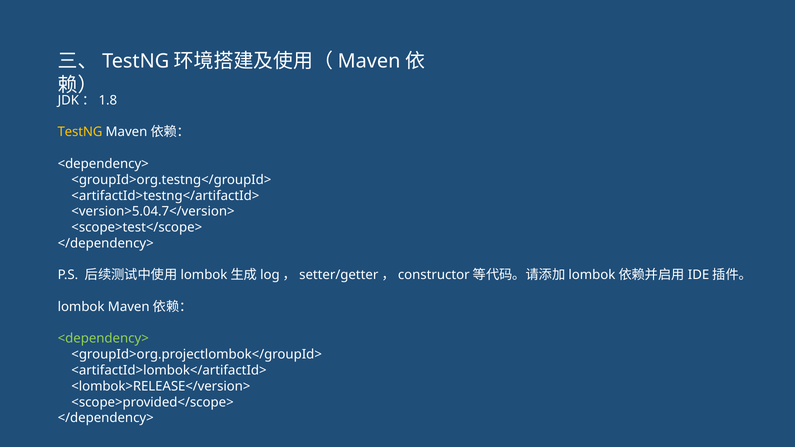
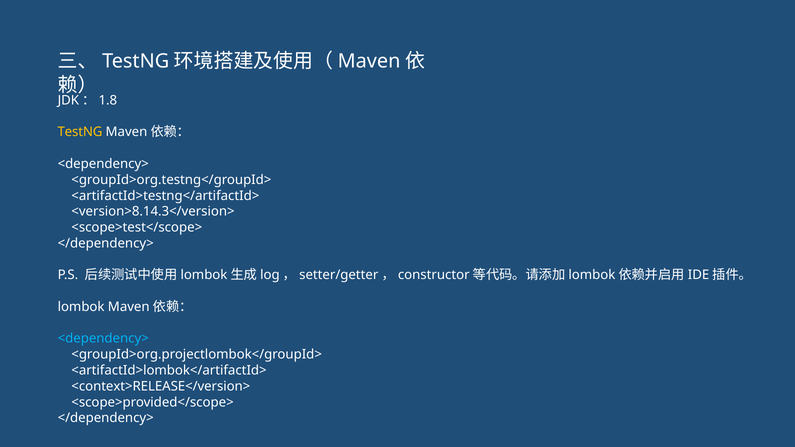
<version>5.04.7</version>: <version>5.04.7</version> -> <version>8.14.3</version>
<dependency> at (103, 339) colour: light green -> light blue
<lombok>RELEASE</version>: <lombok>RELEASE</version> -> <context>RELEASE</version>
